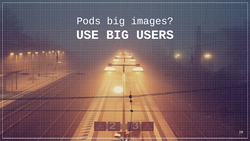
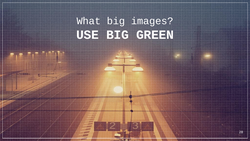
Pods: Pods -> What
USERS: USERS -> GREEN
